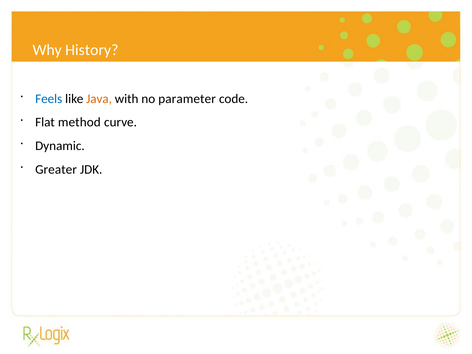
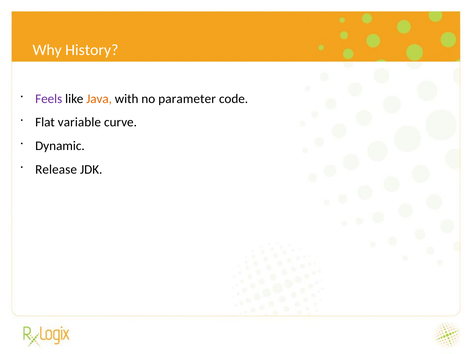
Feels colour: blue -> purple
method: method -> variable
Greater: Greater -> Release
